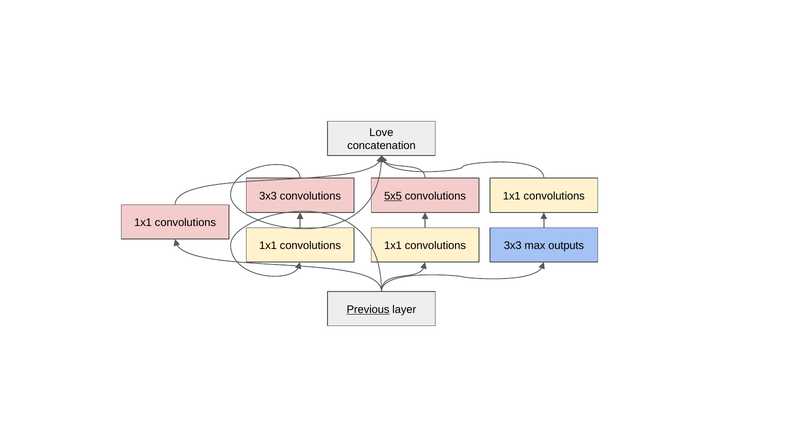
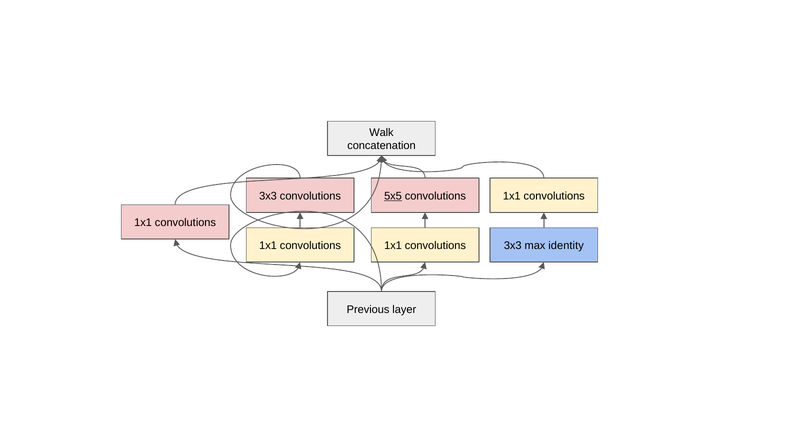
Love: Love -> Walk
outputs: outputs -> identity
Previous underline: present -> none
